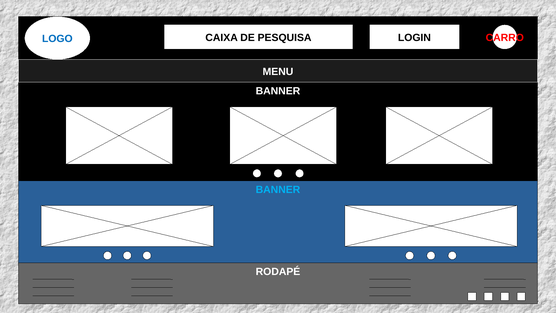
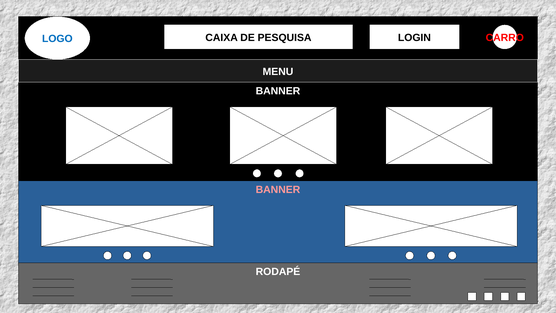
BANNER at (278, 190) colour: light blue -> pink
